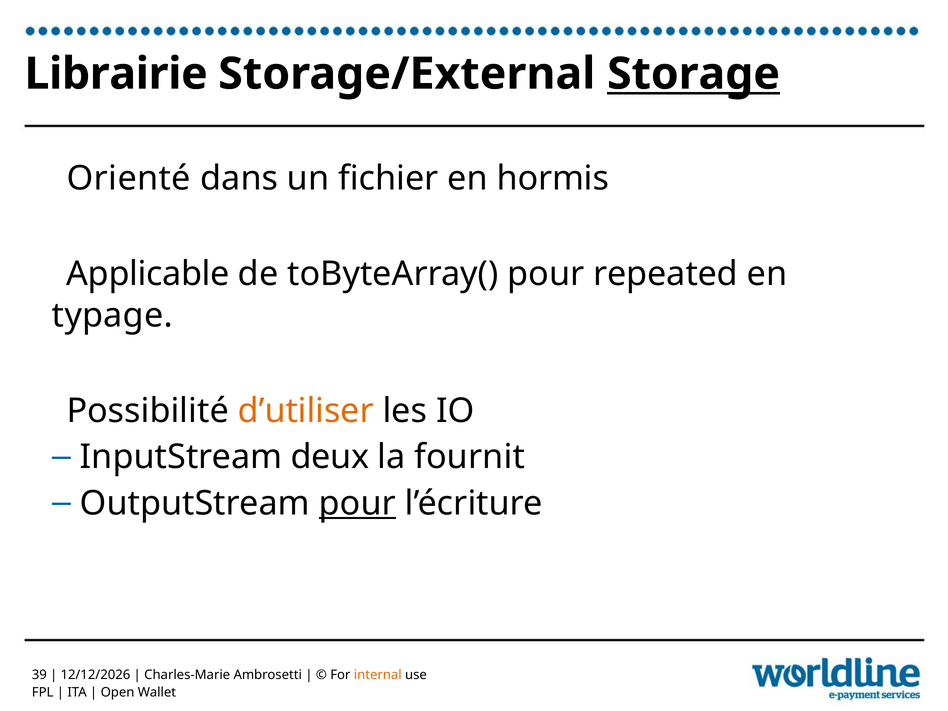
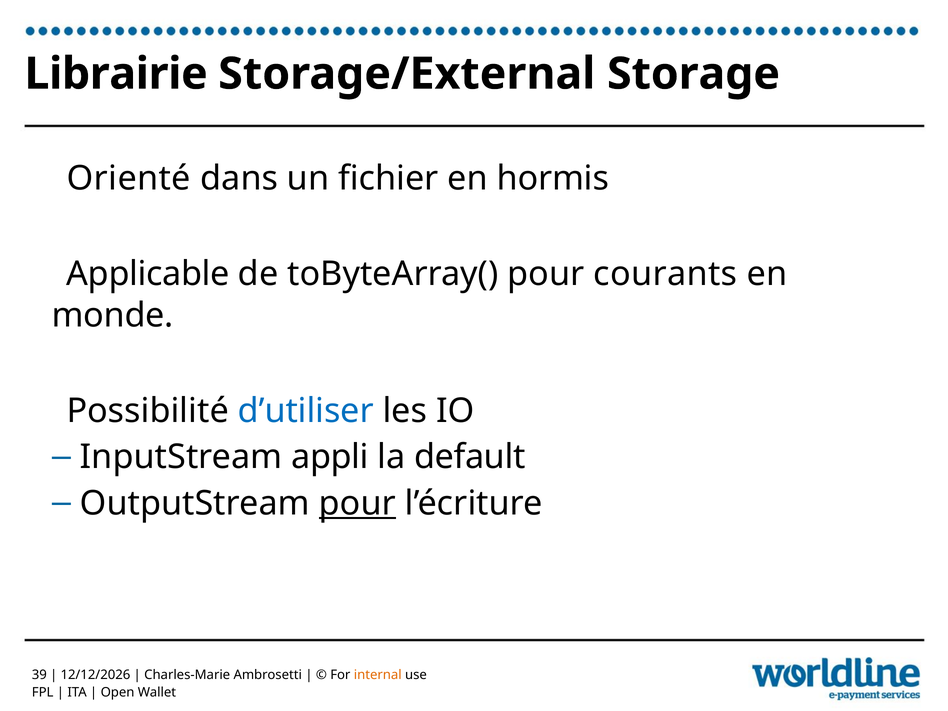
Storage underline: present -> none
repeated: repeated -> courants
typage: typage -> monde
d’utiliser colour: orange -> blue
deux: deux -> appli
fournit: fournit -> default
